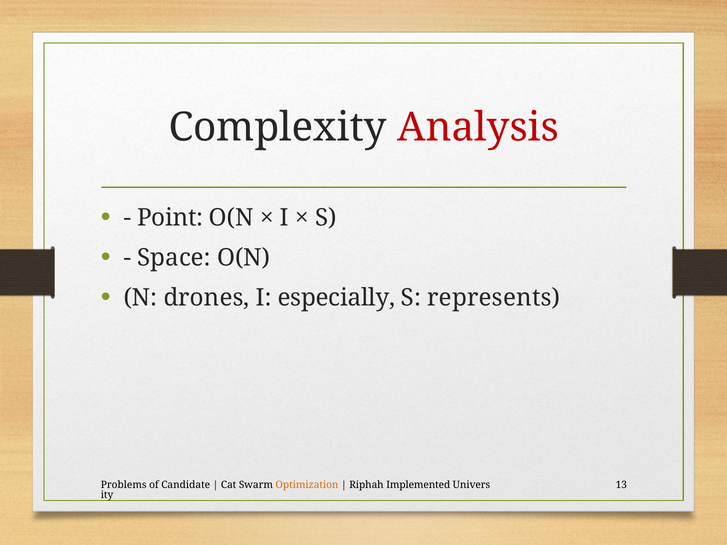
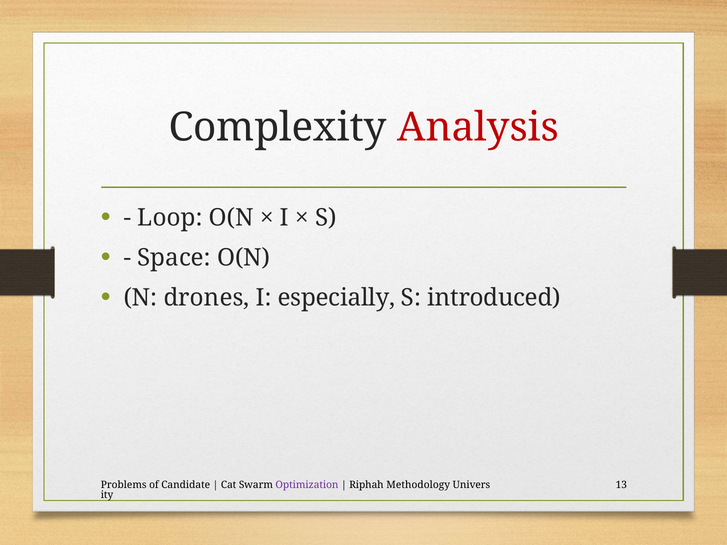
Point: Point -> Loop
represents: represents -> introduced
Optimization colour: orange -> purple
Implemented: Implemented -> Methodology
